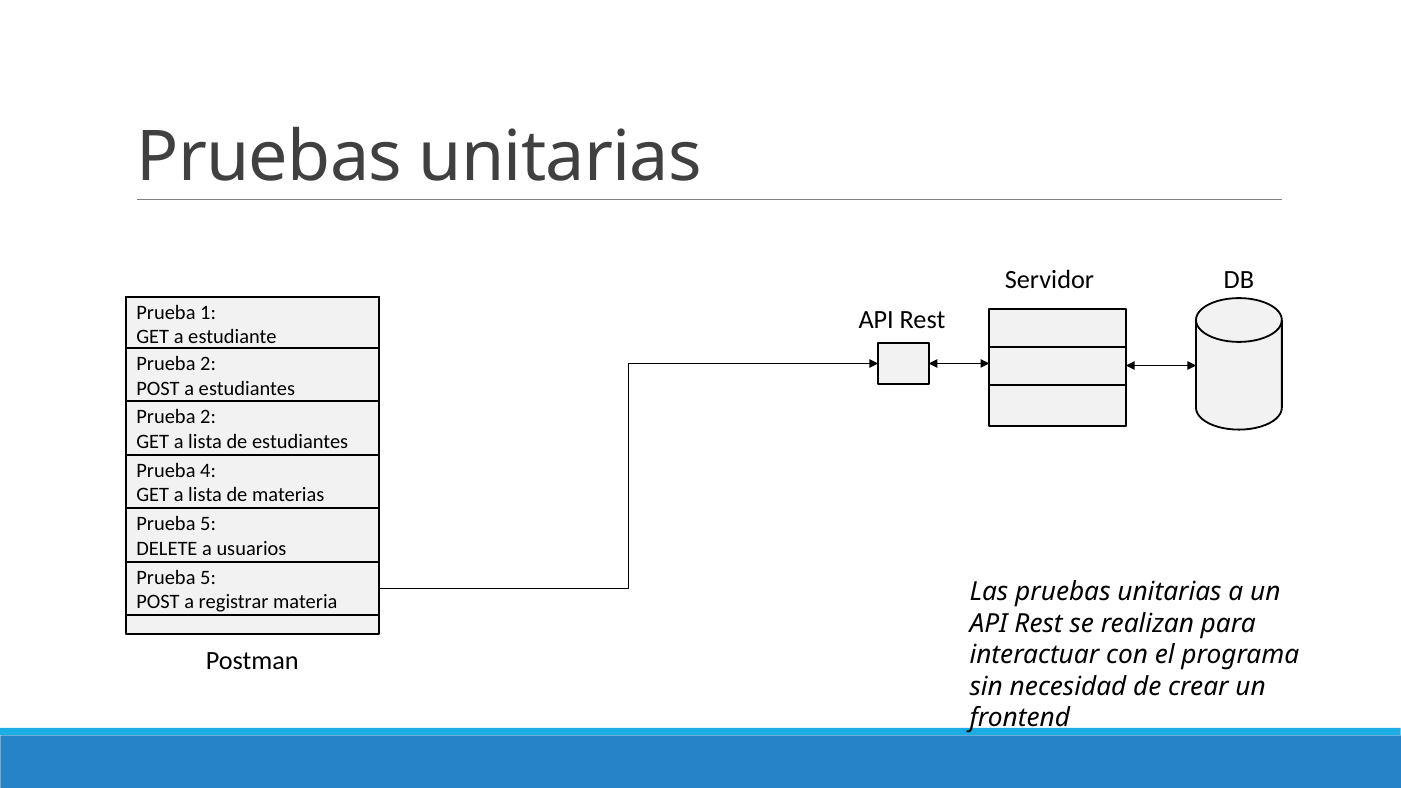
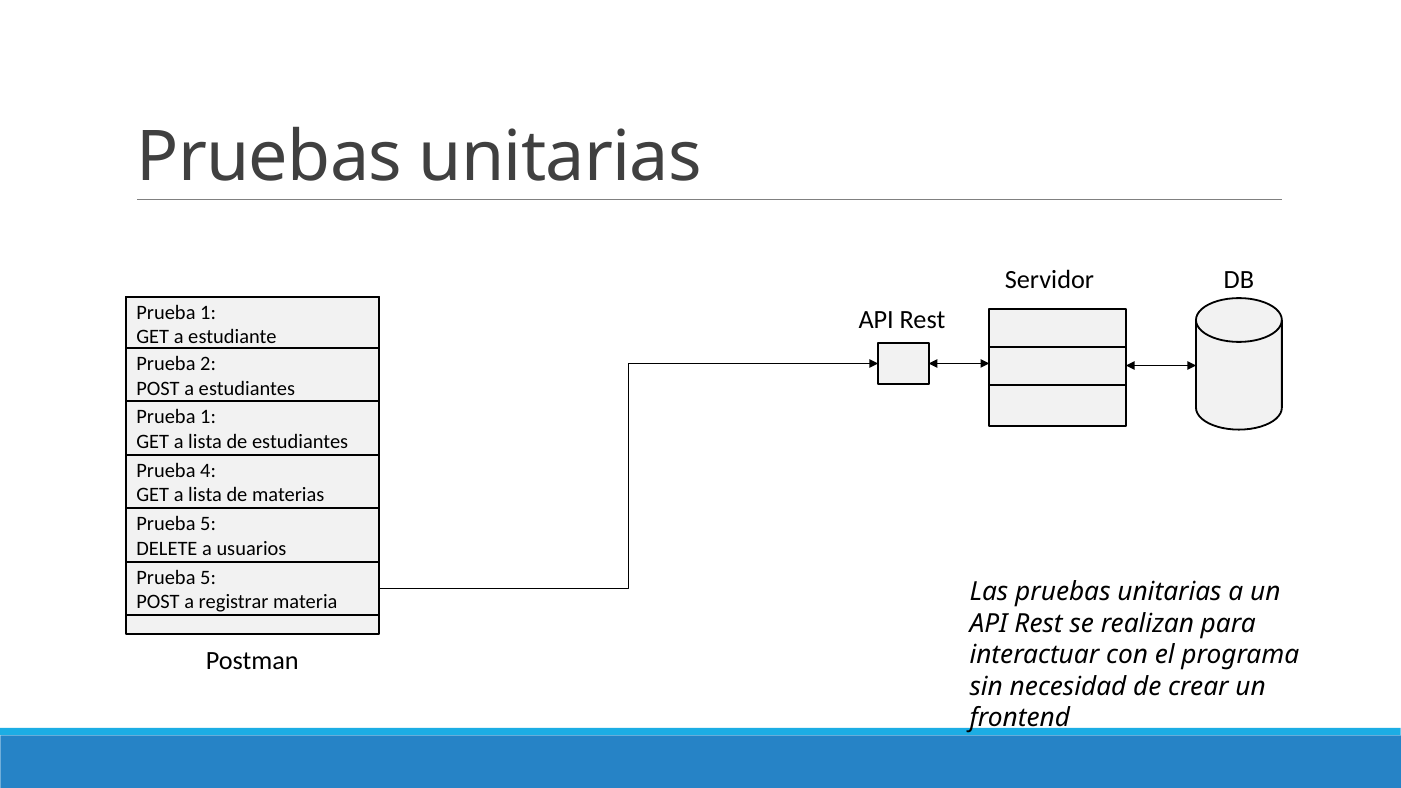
2 at (208, 417): 2 -> 1
